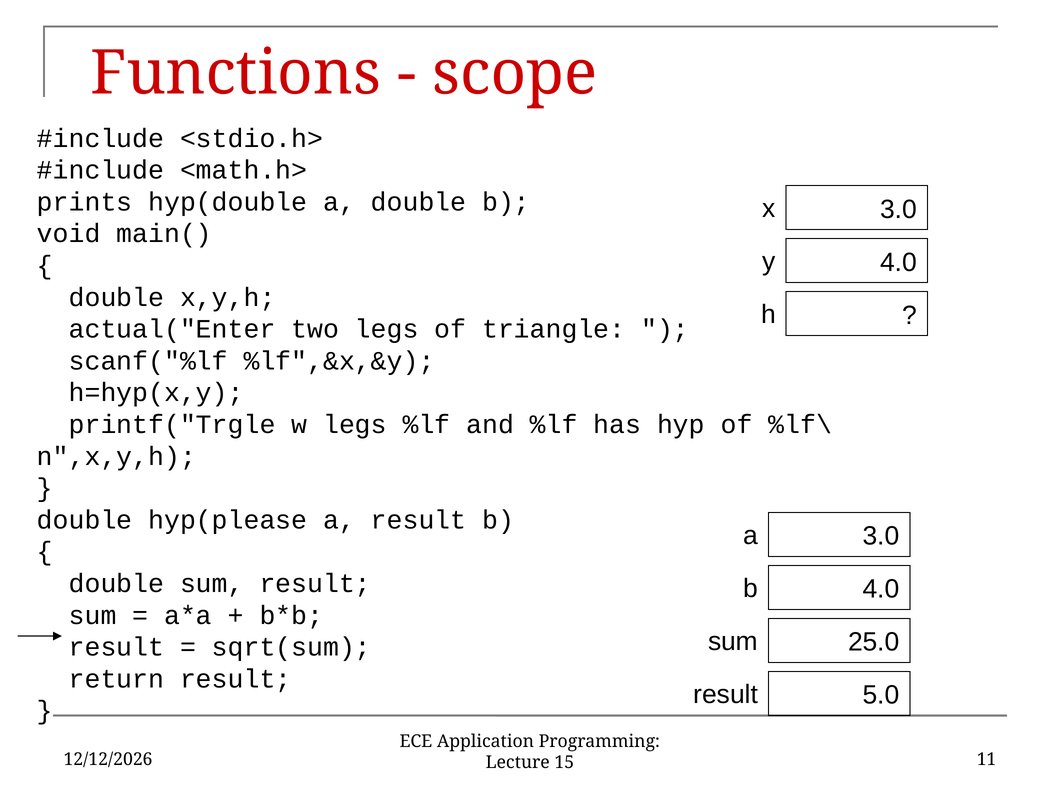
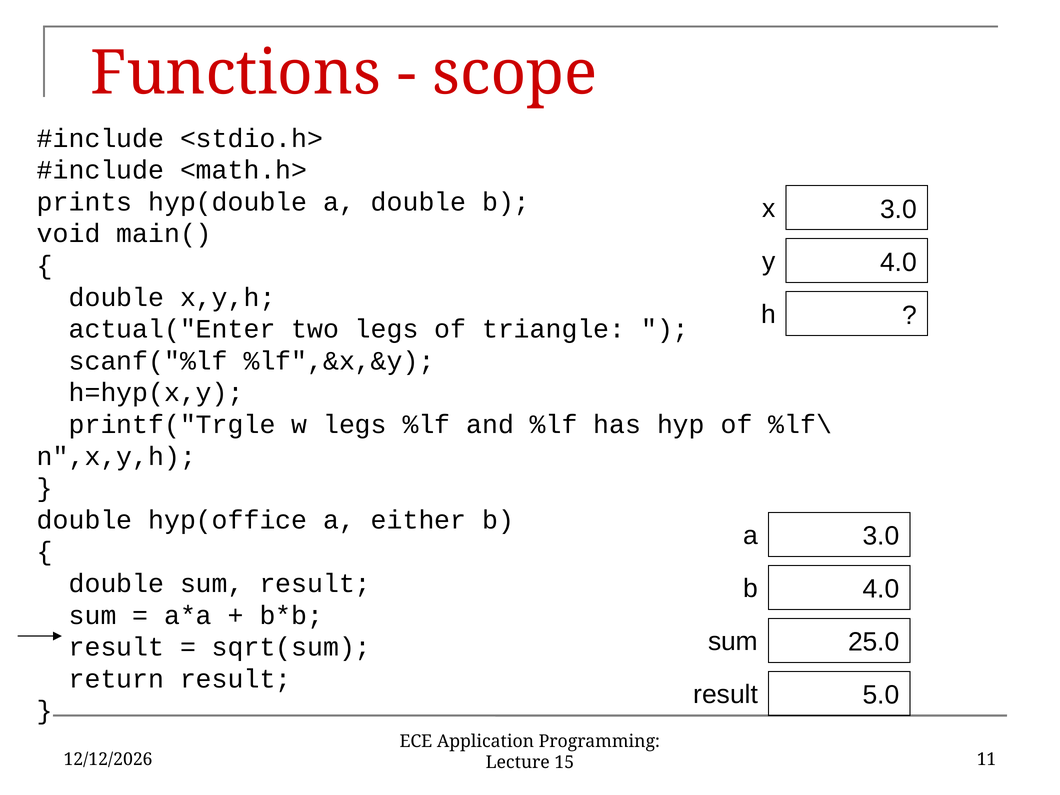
hyp(please: hyp(please -> hyp(office
a result: result -> either
